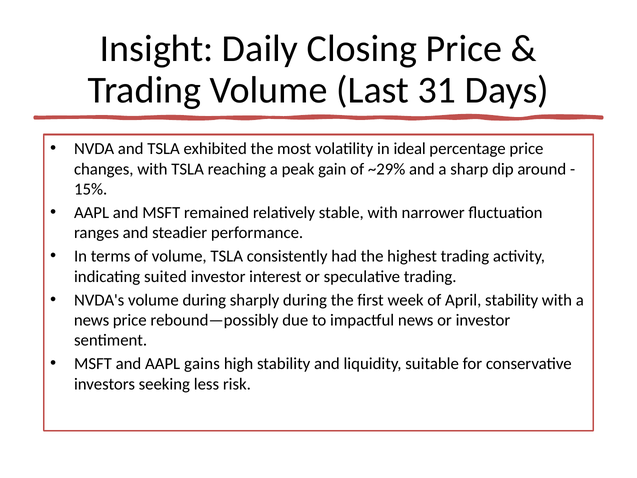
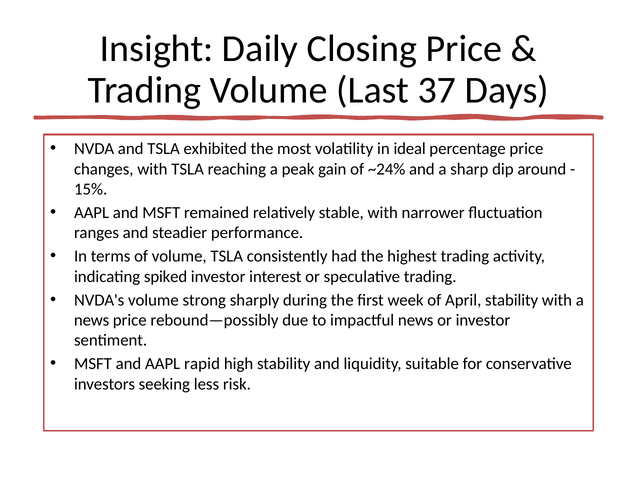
31: 31 -> 37
~29%: ~29% -> ~24%
suited: suited -> spiked
volume during: during -> strong
gains: gains -> rapid
